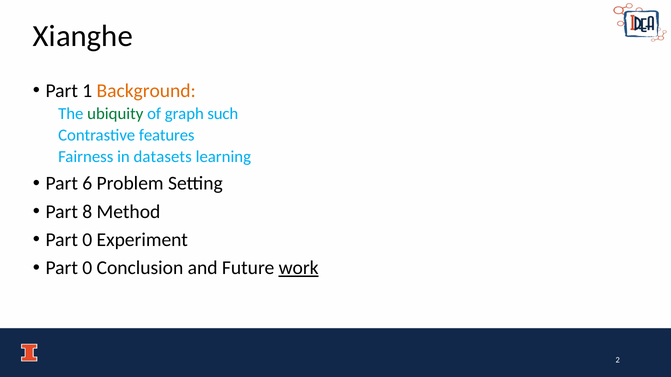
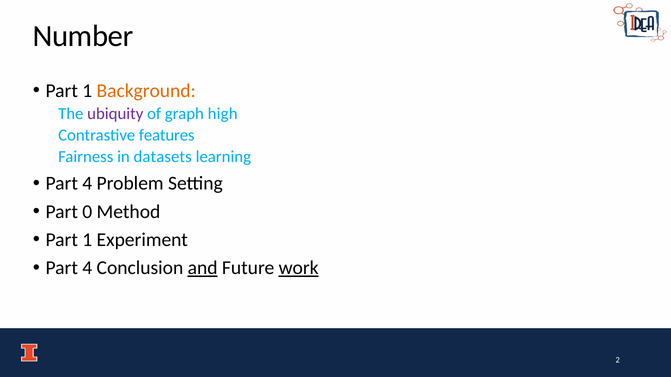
Xianghe: Xianghe -> Number
ubiquity colour: green -> purple
such: such -> high
6 at (87, 184): 6 -> 4
8: 8 -> 0
0 at (87, 240): 0 -> 1
0 at (87, 268): 0 -> 4
and underline: none -> present
